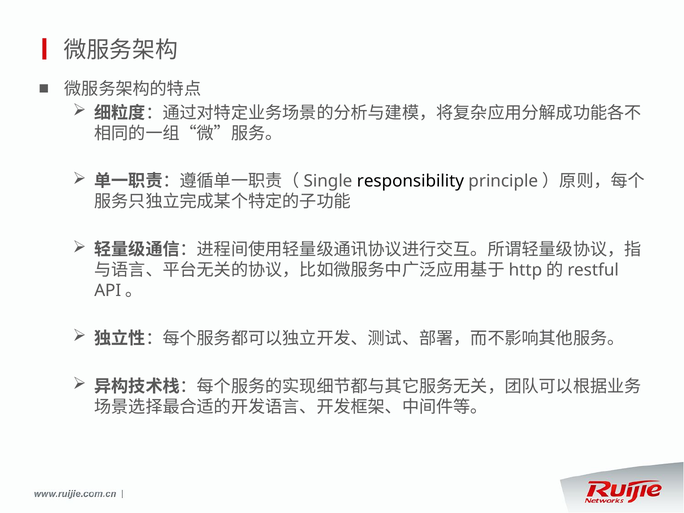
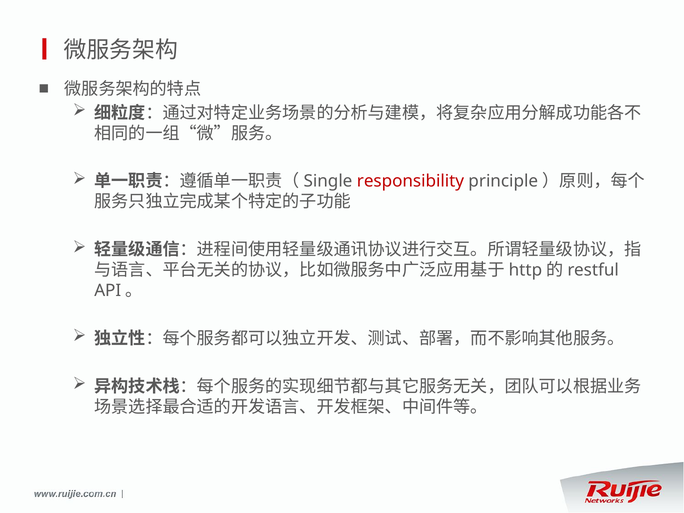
responsibility colour: black -> red
